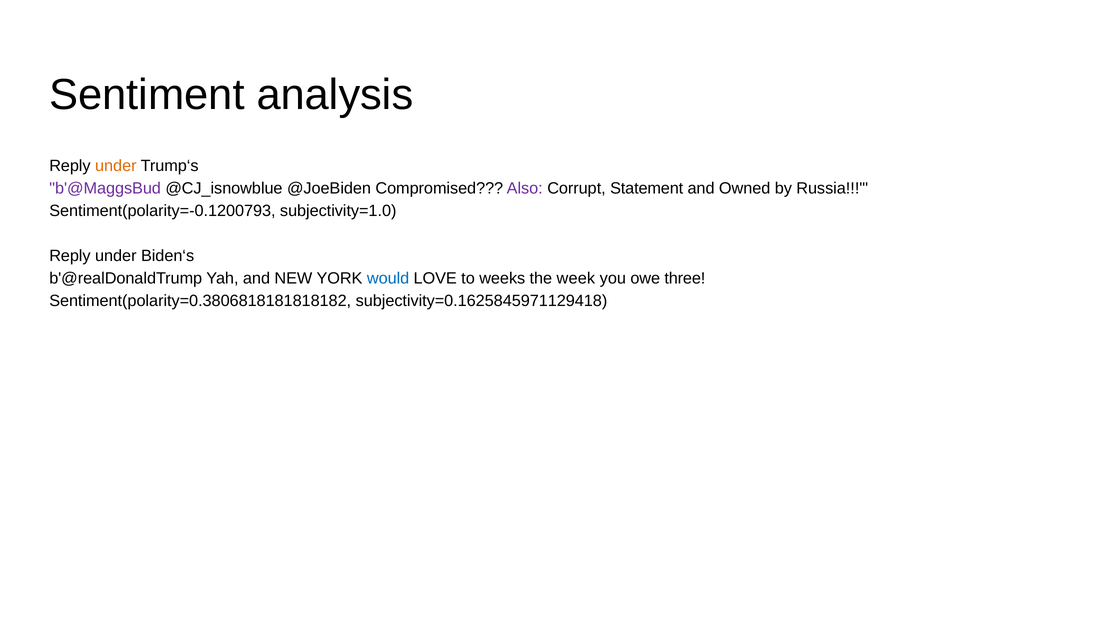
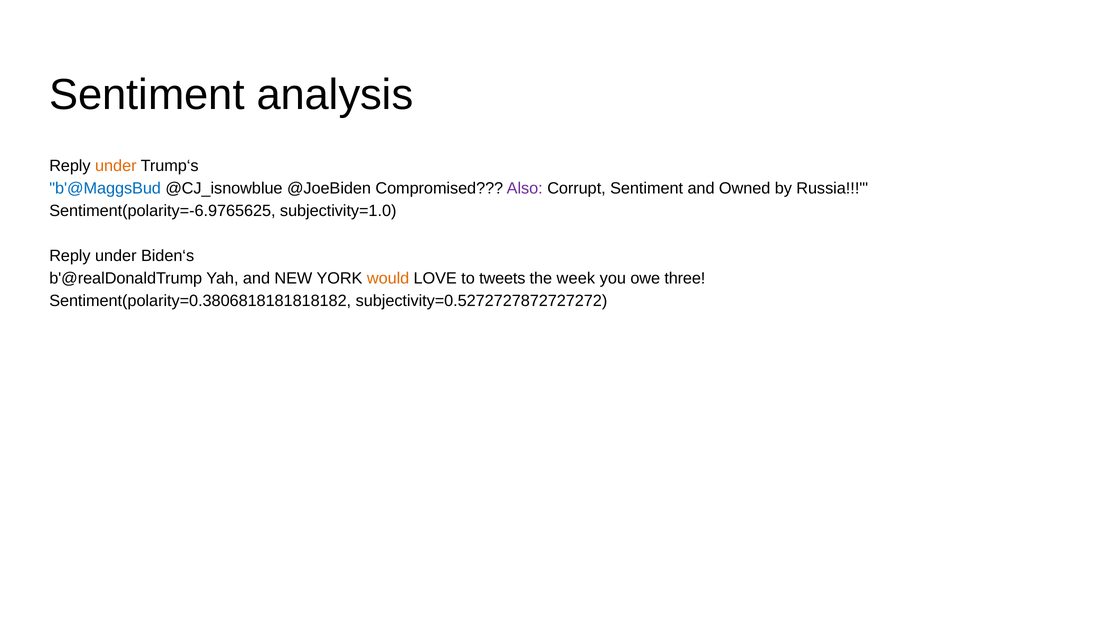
b'@MaggsBud colour: purple -> blue
Corrupt Statement: Statement -> Sentiment
Sentiment(polarity=-0.1200793: Sentiment(polarity=-0.1200793 -> Sentiment(polarity=-6.9765625
would colour: blue -> orange
weeks: weeks -> tweets
subjectivity=0.1625845971129418: subjectivity=0.1625845971129418 -> subjectivity=0.5272727872727272
